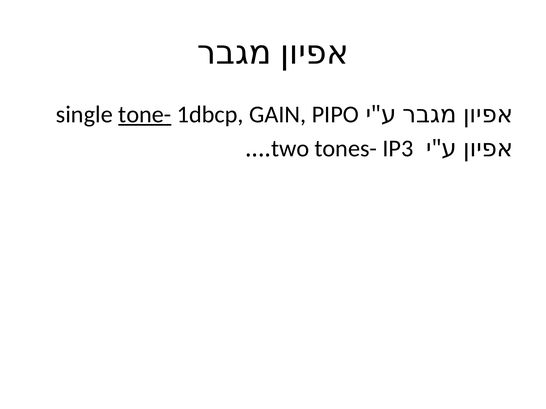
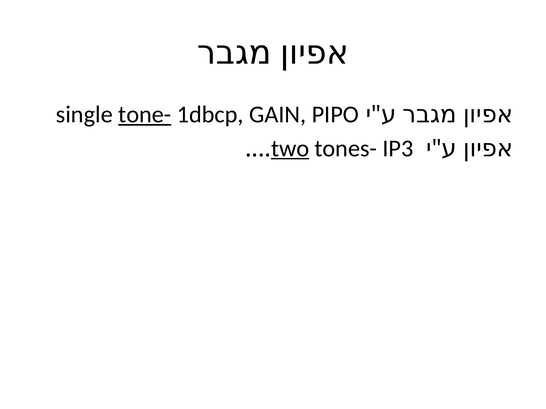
two underline: none -> present
